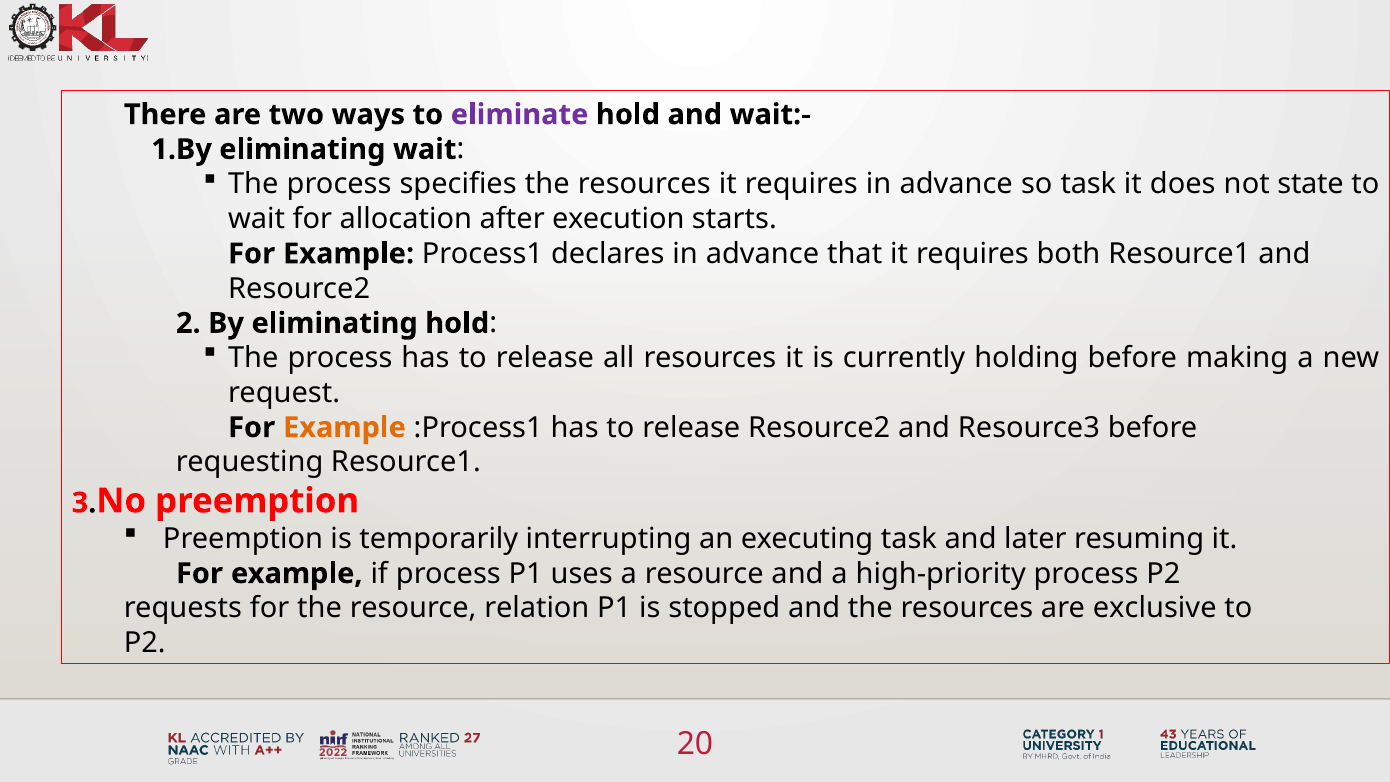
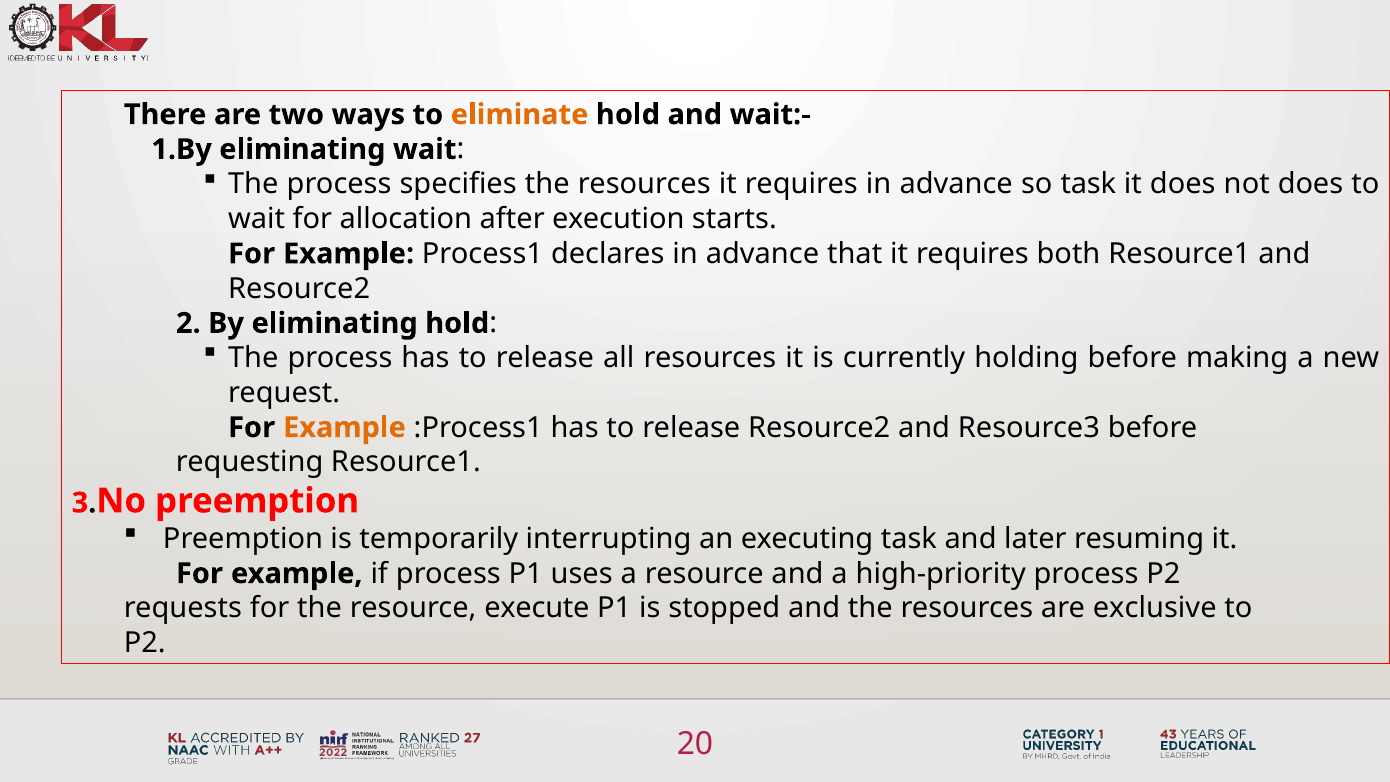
eliminate colour: purple -> orange
not state: state -> does
relation: relation -> execute
